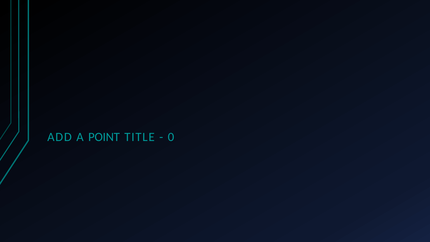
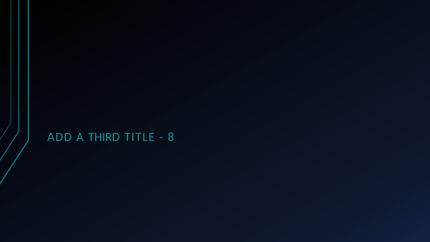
POINT: POINT -> THIRD
0: 0 -> 8
